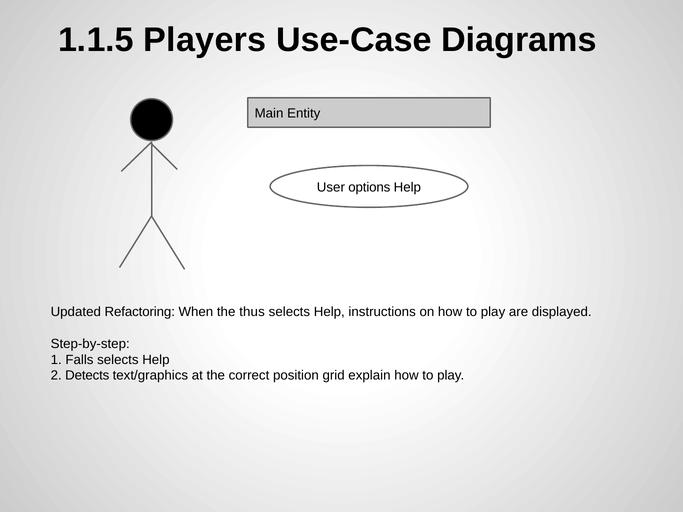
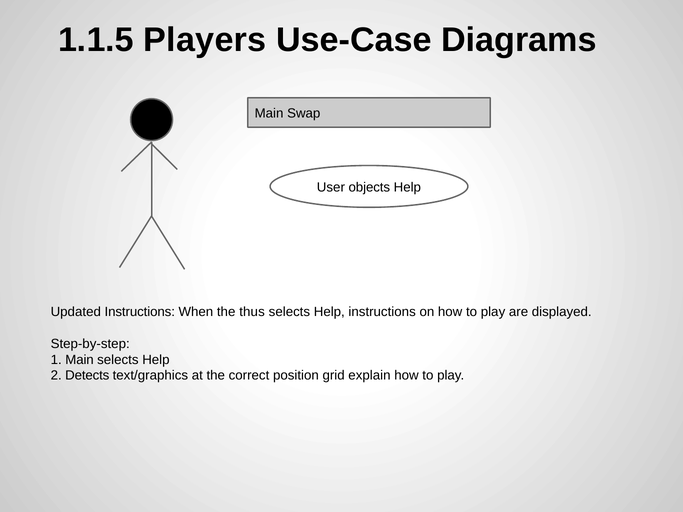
Entity: Entity -> Swap
options: options -> objects
Updated Refactoring: Refactoring -> Instructions
1 Falls: Falls -> Main
